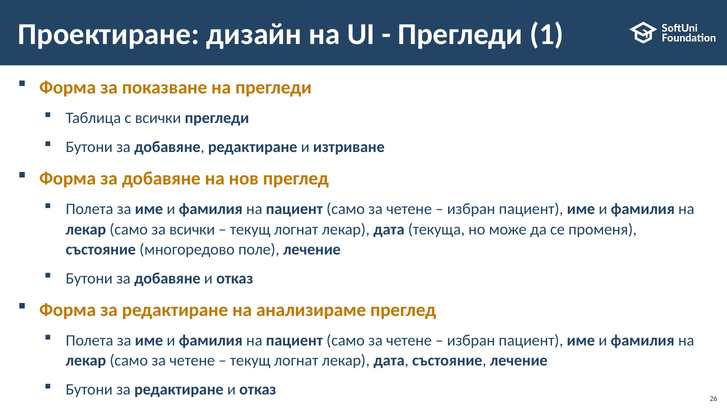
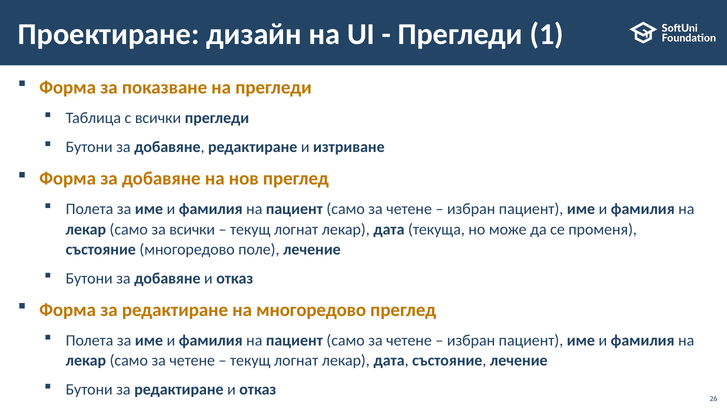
на анализираме: анализираме -> многоредово
